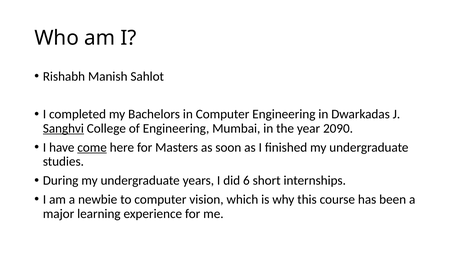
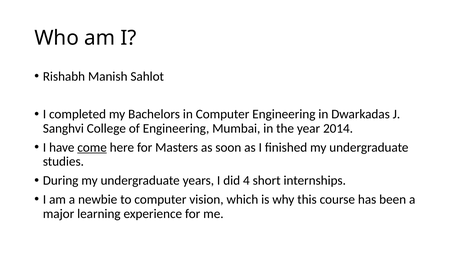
Sanghvi underline: present -> none
2090: 2090 -> 2014
6: 6 -> 4
